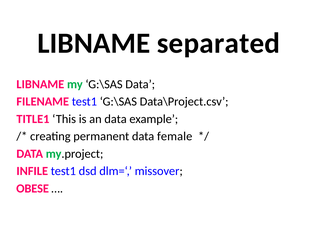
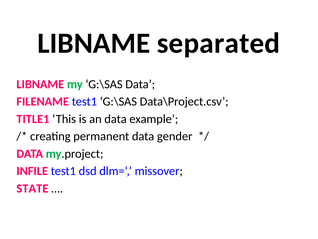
female: female -> gender
OBESE: OBESE -> STATE
